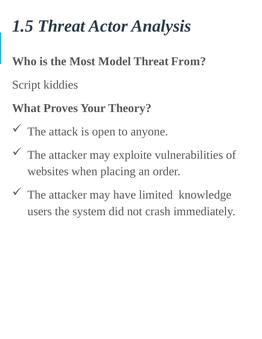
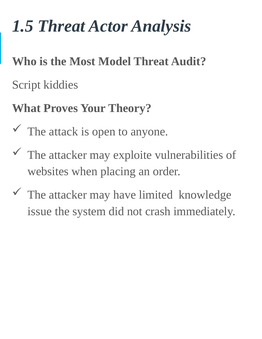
From: From -> Audit
users: users -> issue
